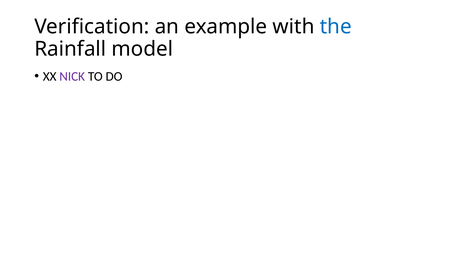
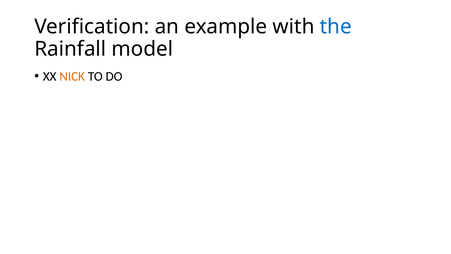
NICK colour: purple -> orange
